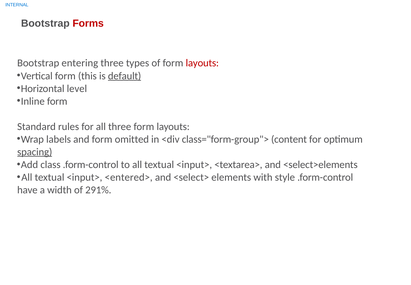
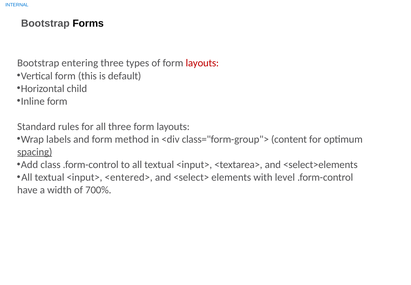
Forms colour: red -> black
default underline: present -> none
level: level -> child
omitted: omitted -> method
style: style -> level
291%: 291% -> 700%
